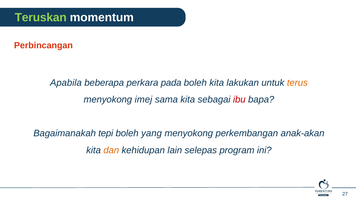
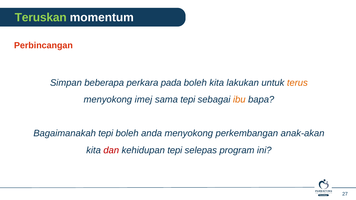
Apabila: Apabila -> Simpan
sama kita: kita -> tepi
ibu colour: red -> orange
yang: yang -> anda
dan colour: orange -> red
kehidupan lain: lain -> tepi
